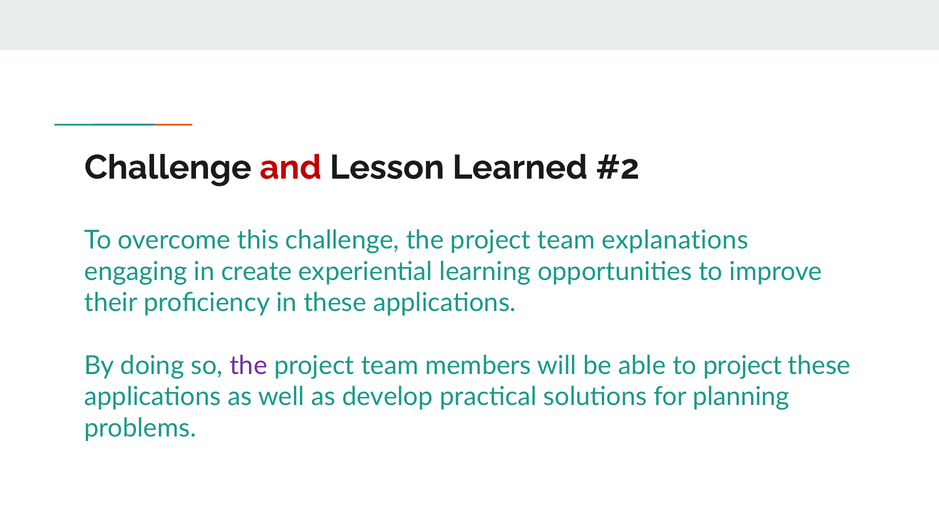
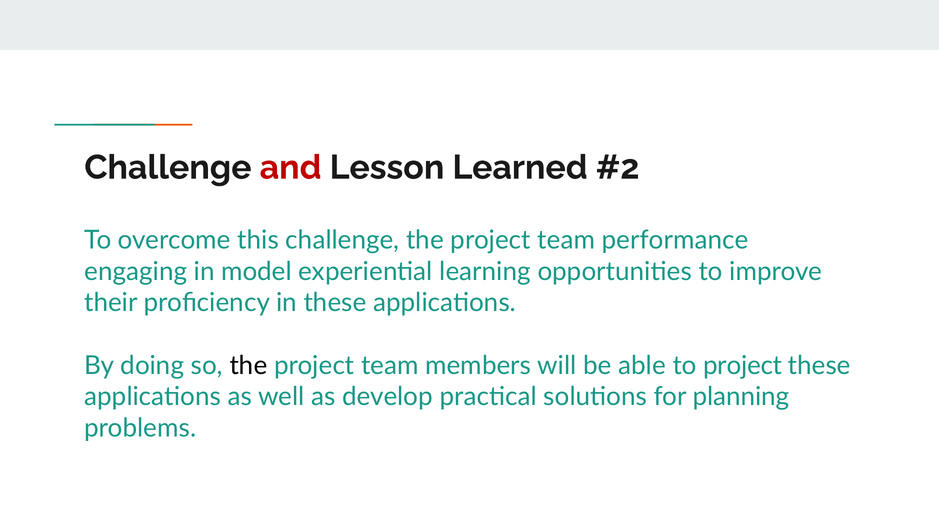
explanations: explanations -> performance
create: create -> model
the at (248, 366) colour: purple -> black
